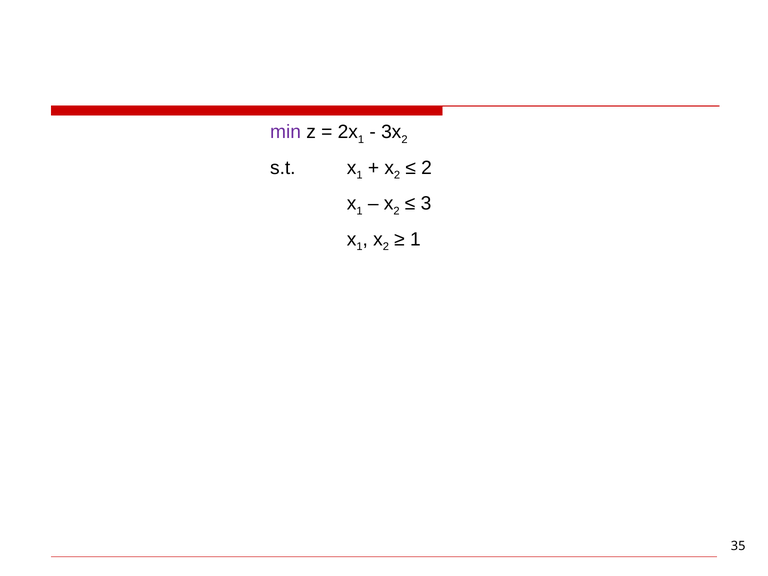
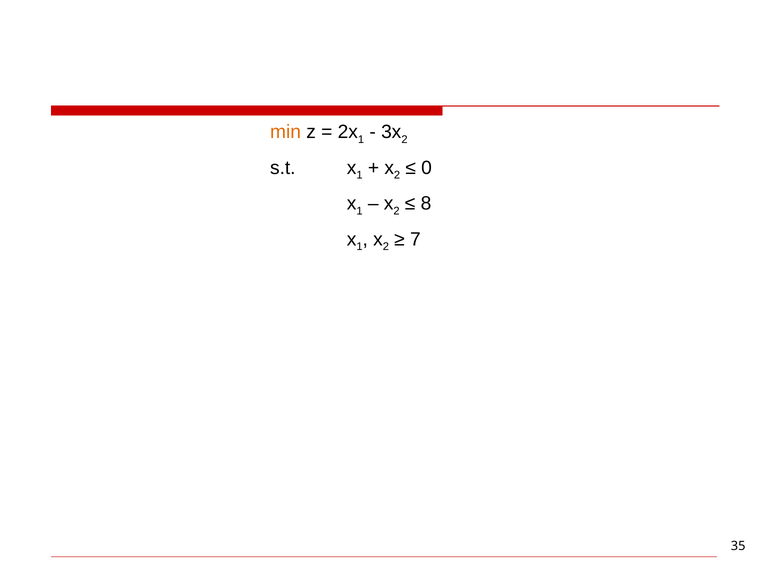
min colour: purple -> orange
2 at (427, 168): 2 -> 0
3: 3 -> 8
1 at (415, 239): 1 -> 7
